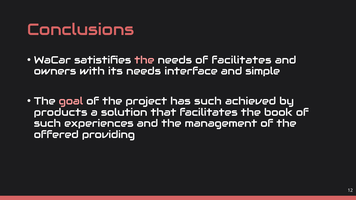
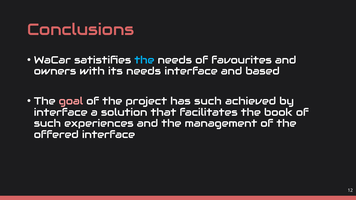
the at (144, 60) colour: pink -> light blue
of facilitates: facilitates -> favourites
simple: simple -> based
products at (61, 112): products -> interface
offered providing: providing -> interface
